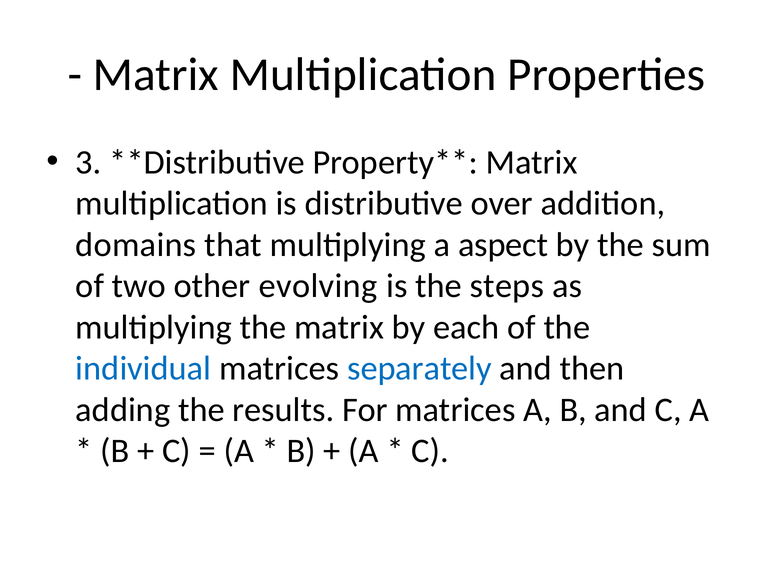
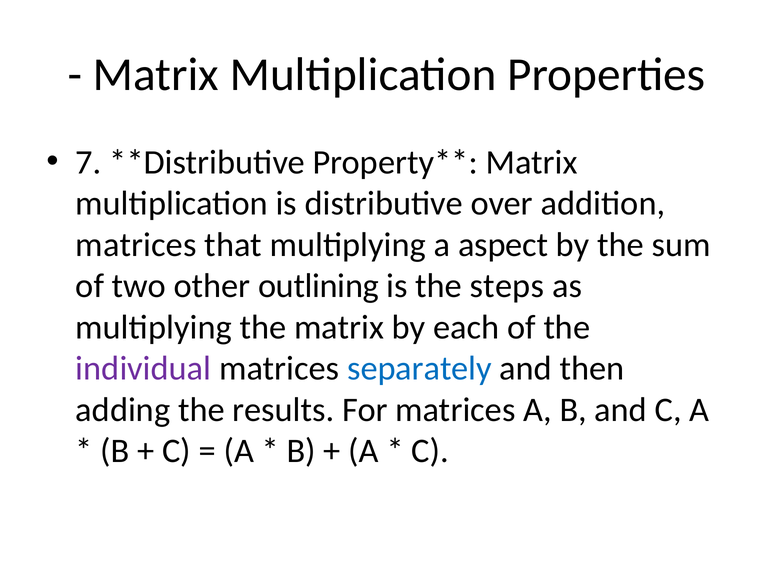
3: 3 -> 7
domains at (136, 245): domains -> matrices
evolving: evolving -> outlining
individual colour: blue -> purple
